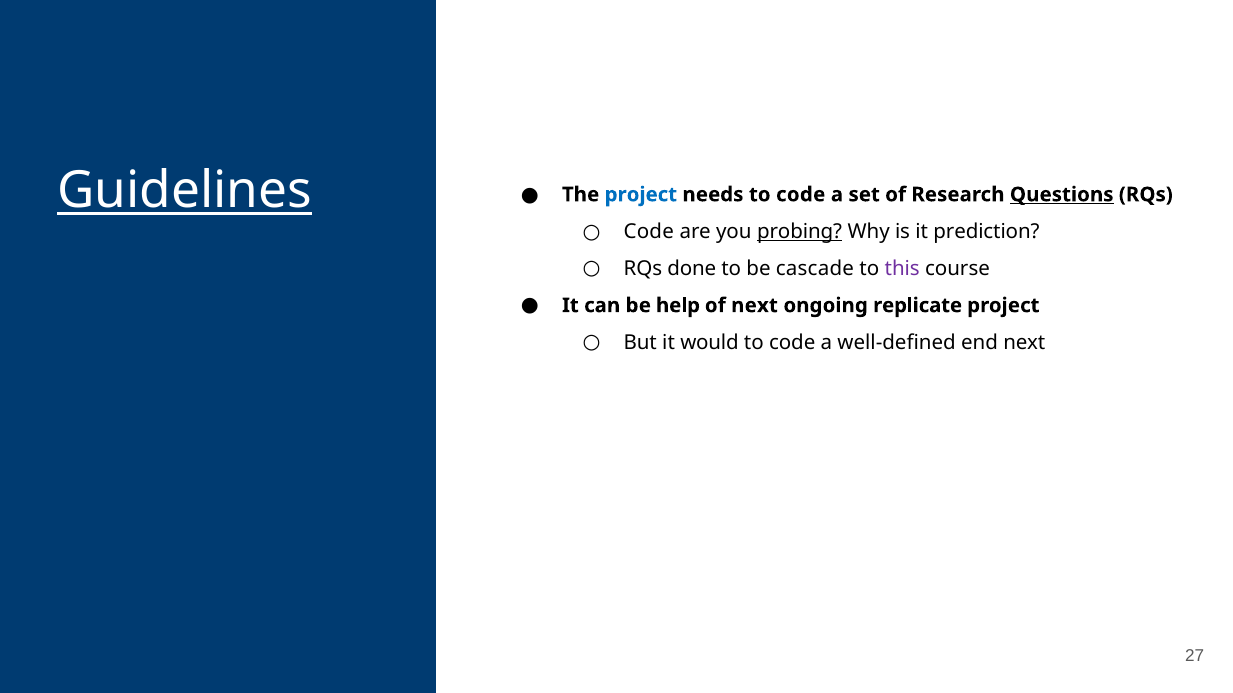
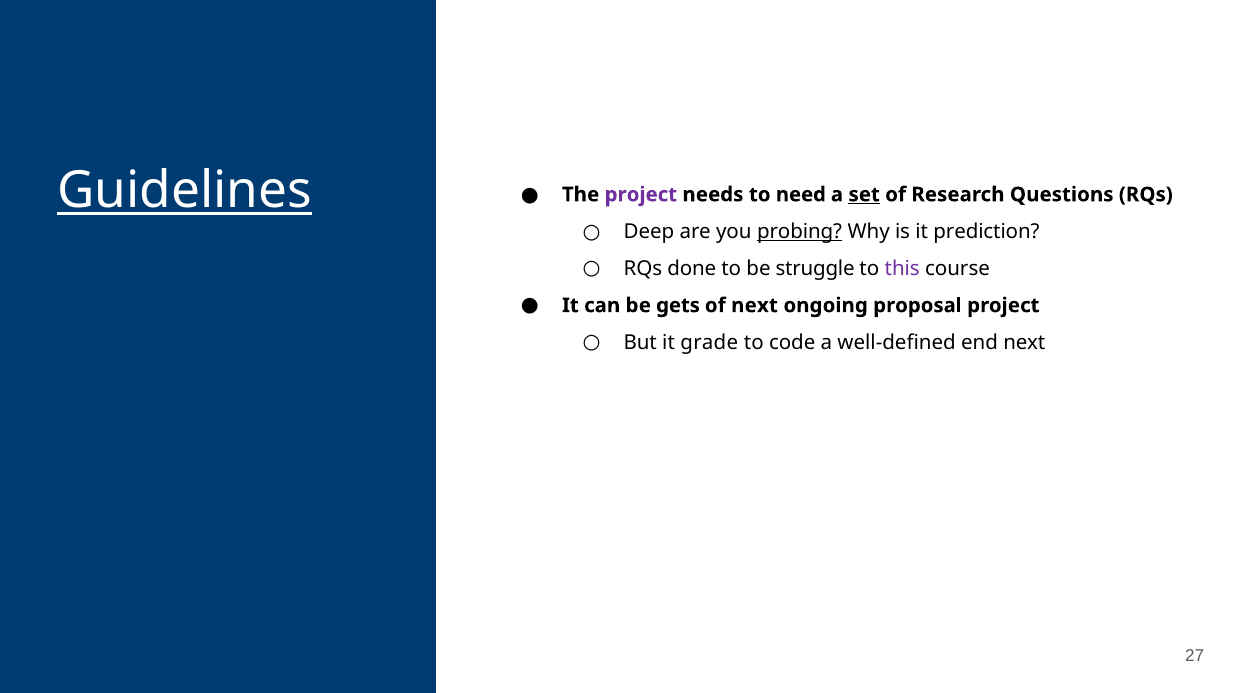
project at (641, 195) colour: blue -> purple
needs to code: code -> need
set underline: none -> present
Questions underline: present -> none
Code at (649, 232): Code -> Deep
cascade: cascade -> struggle
help: help -> gets
replicate: replicate -> proposal
would: would -> grade
